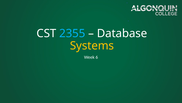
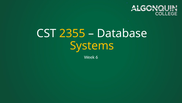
2355 colour: light blue -> yellow
